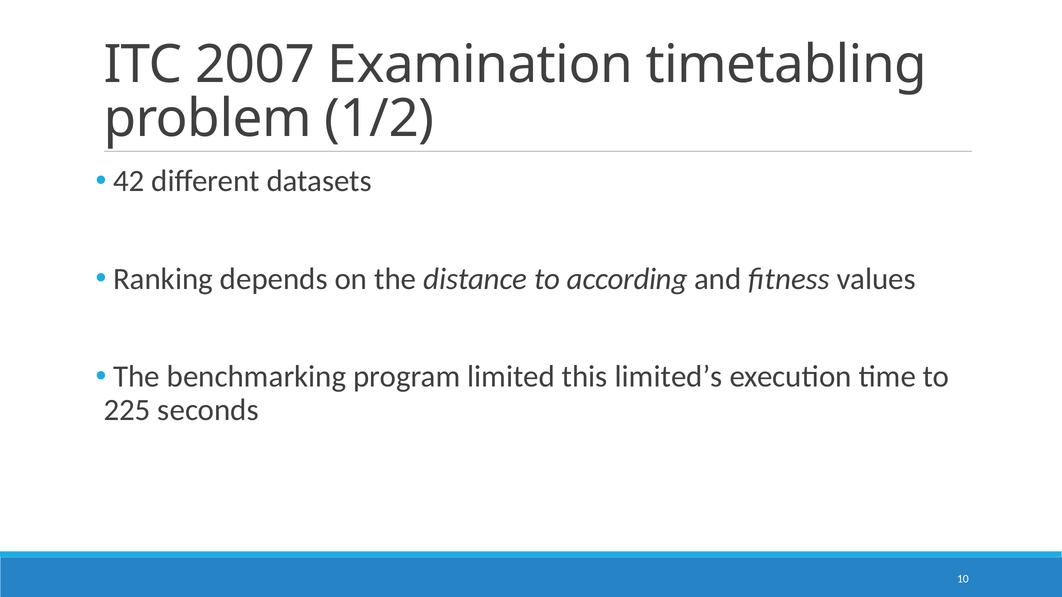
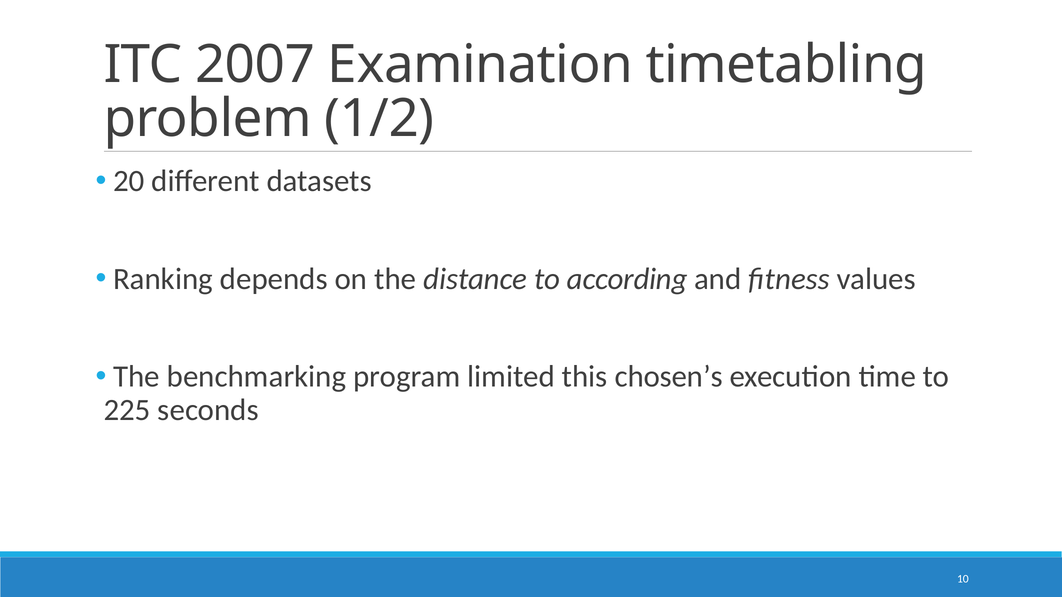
42: 42 -> 20
limited’s: limited’s -> chosen’s
